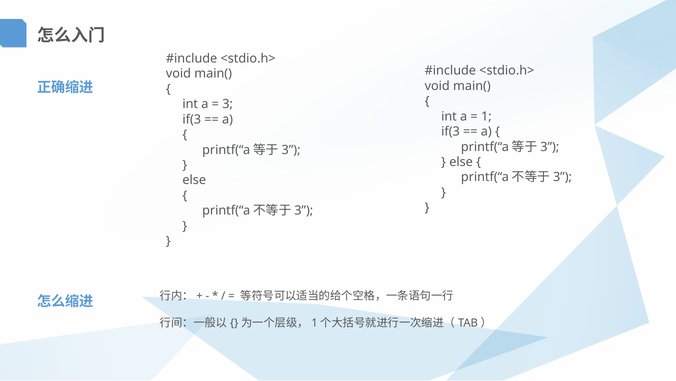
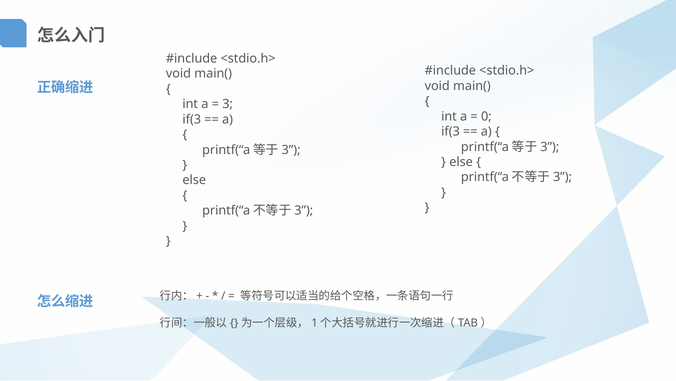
1: 1 -> 0
